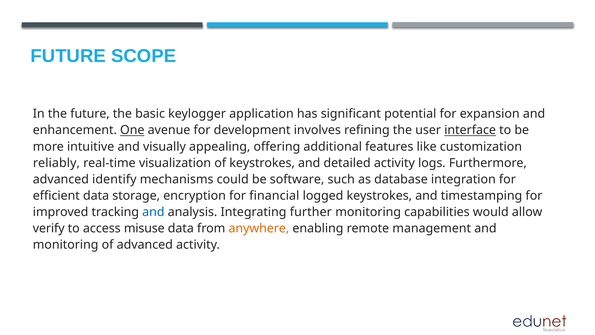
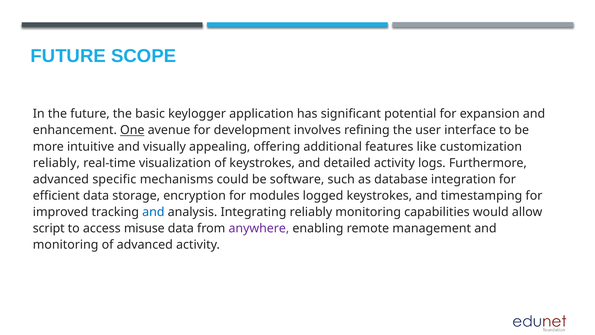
interface underline: present -> none
identify: identify -> specific
financial: financial -> modules
Integrating further: further -> reliably
verify: verify -> script
anywhere colour: orange -> purple
